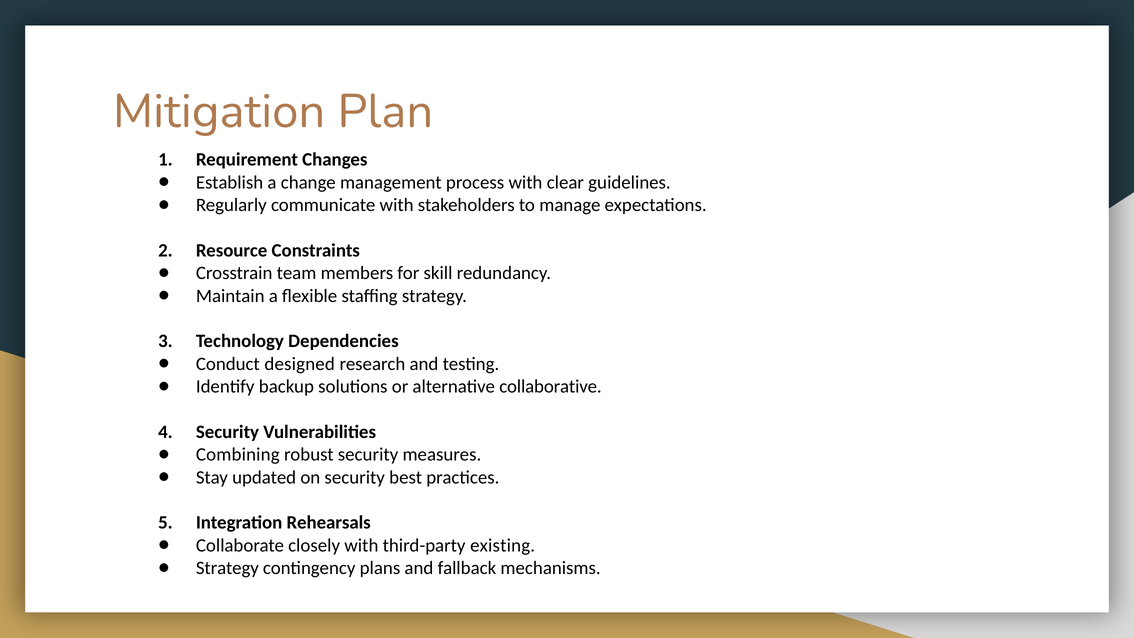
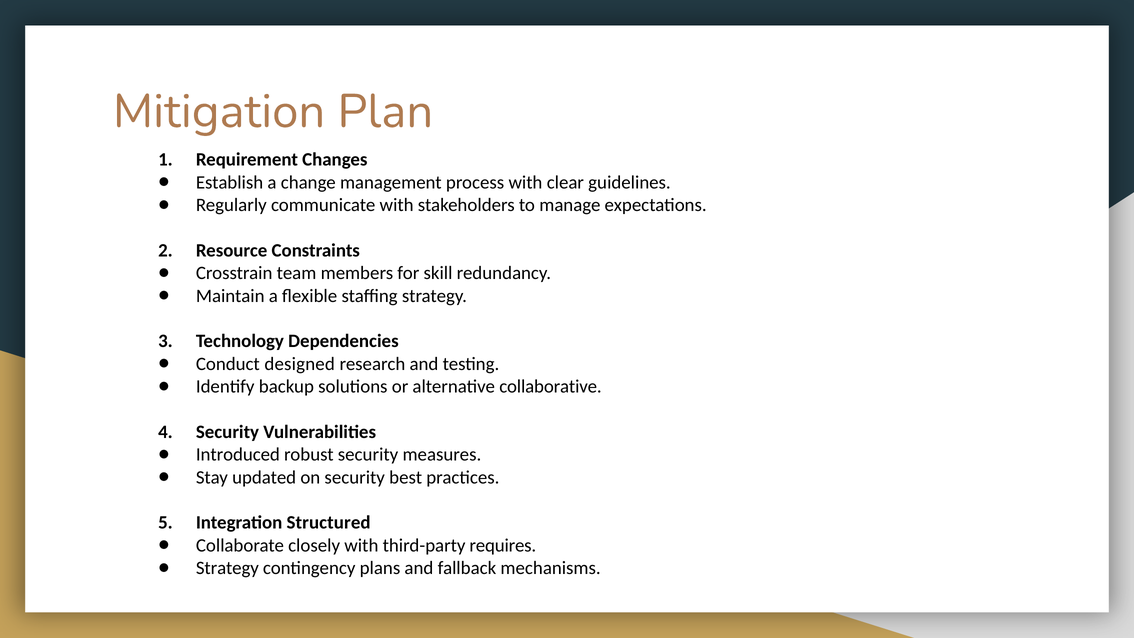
Combining: Combining -> Introduced
Rehearsals: Rehearsals -> Structured
existing: existing -> requires
